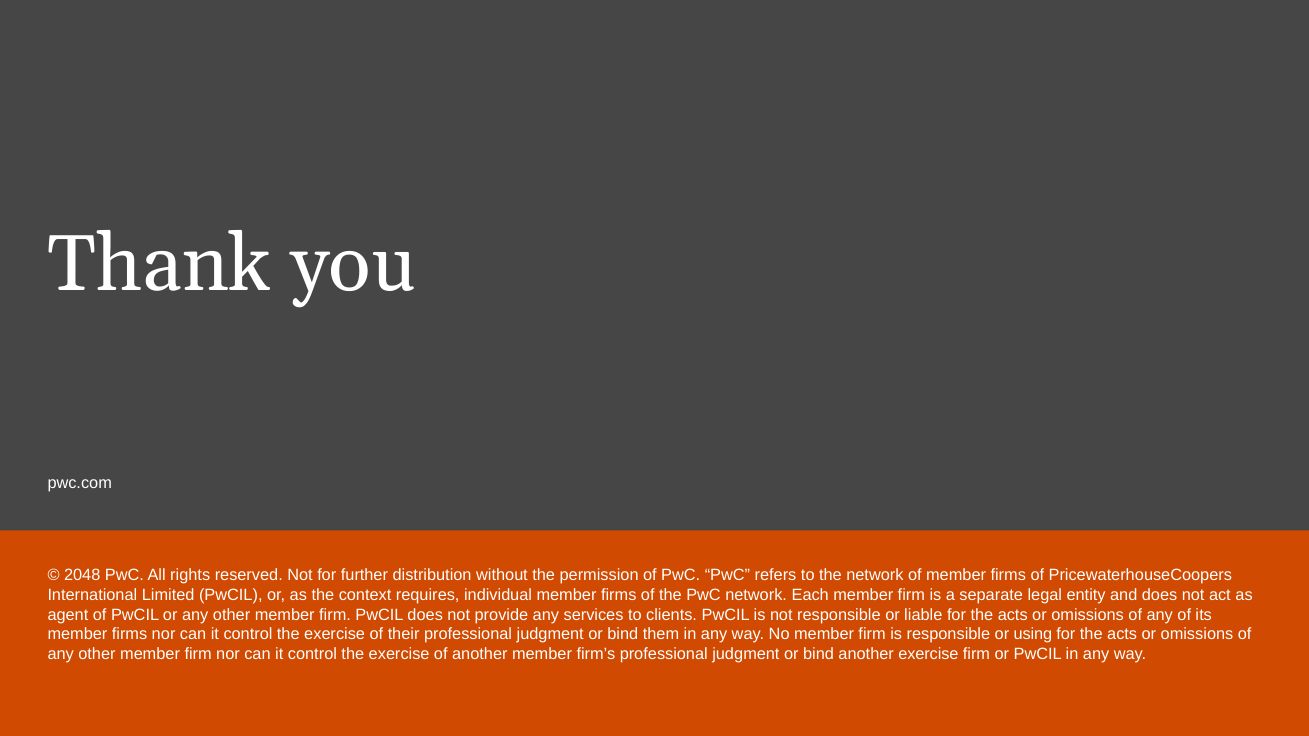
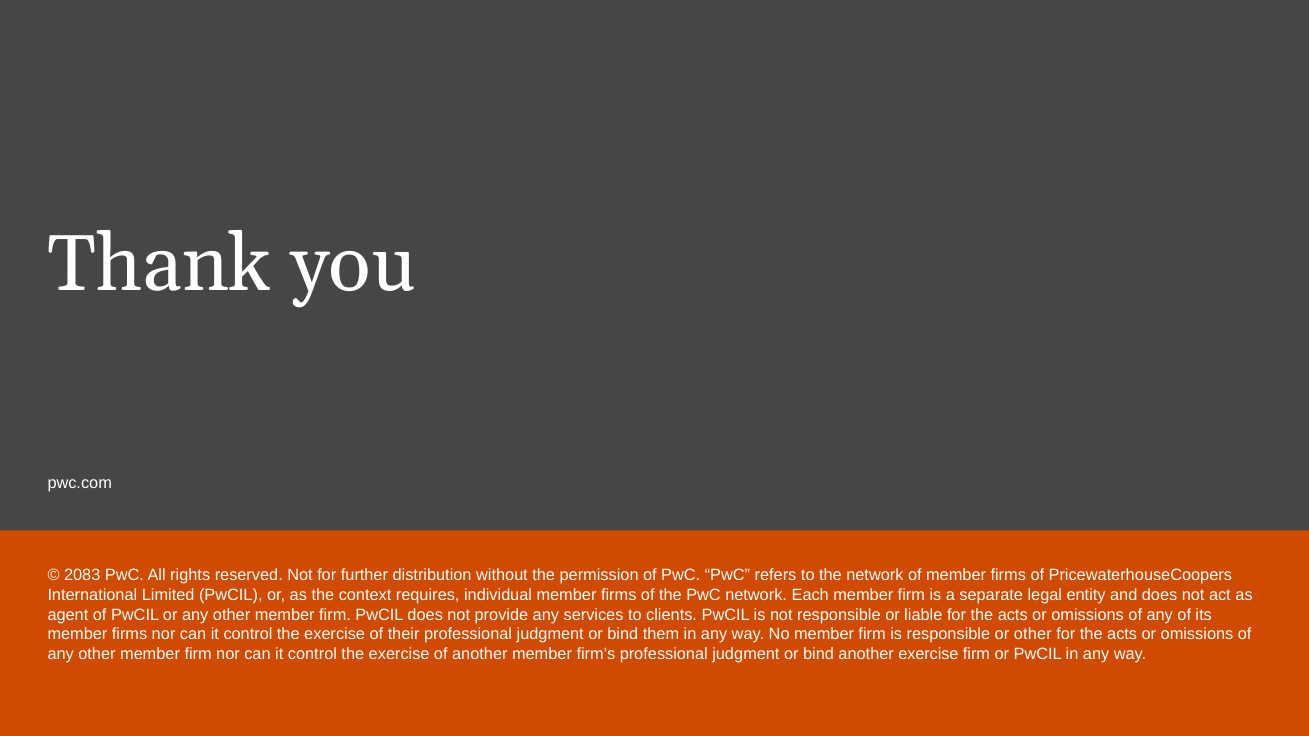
2048: 2048 -> 2083
or using: using -> other
